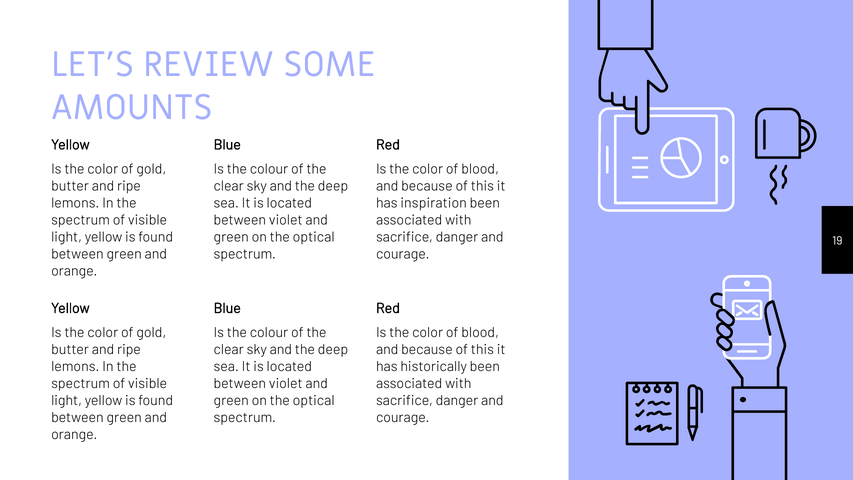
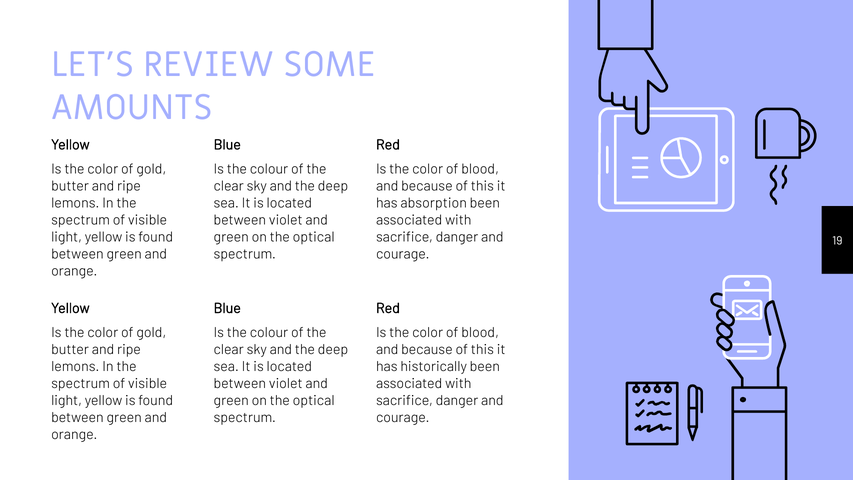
inspiration: inspiration -> absorption
